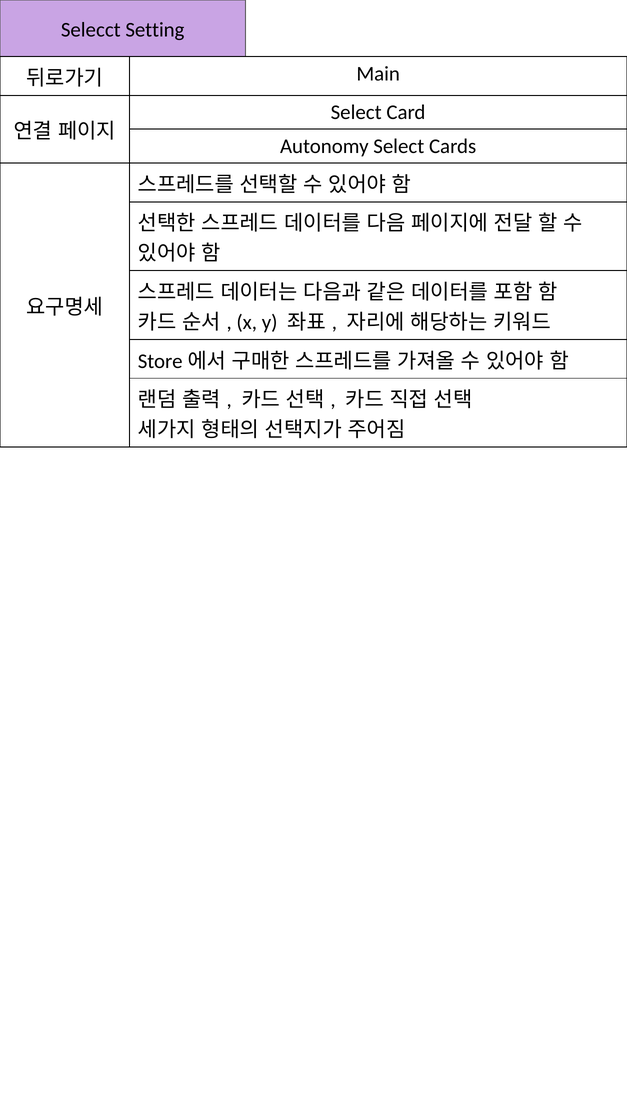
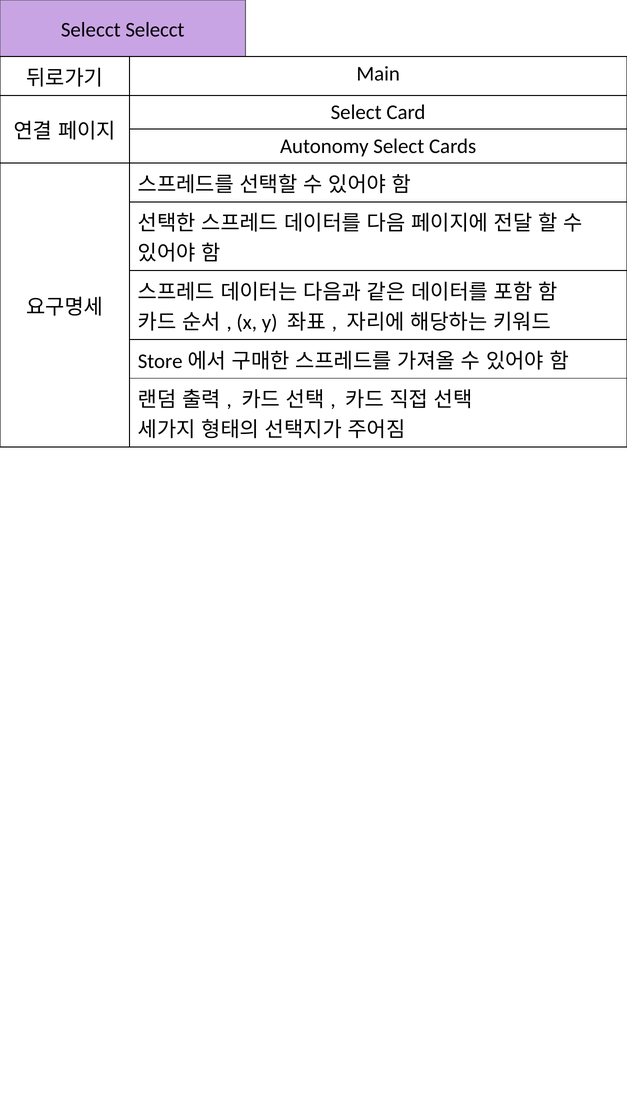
Selecct Setting: Setting -> Selecct
